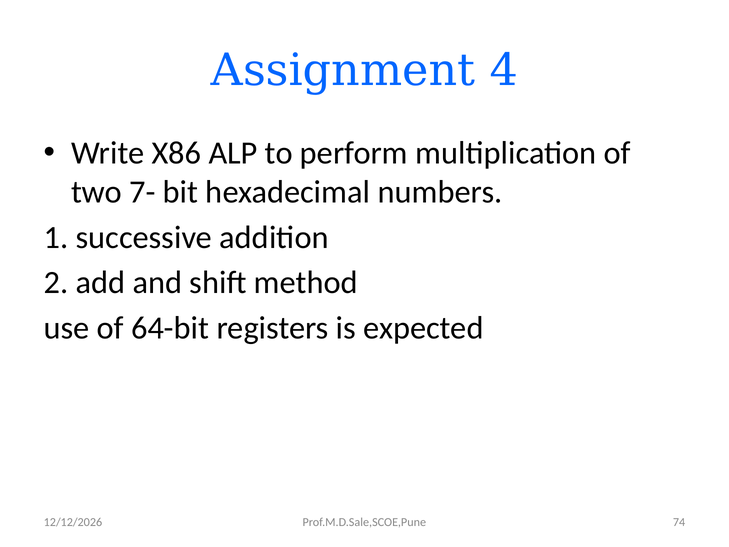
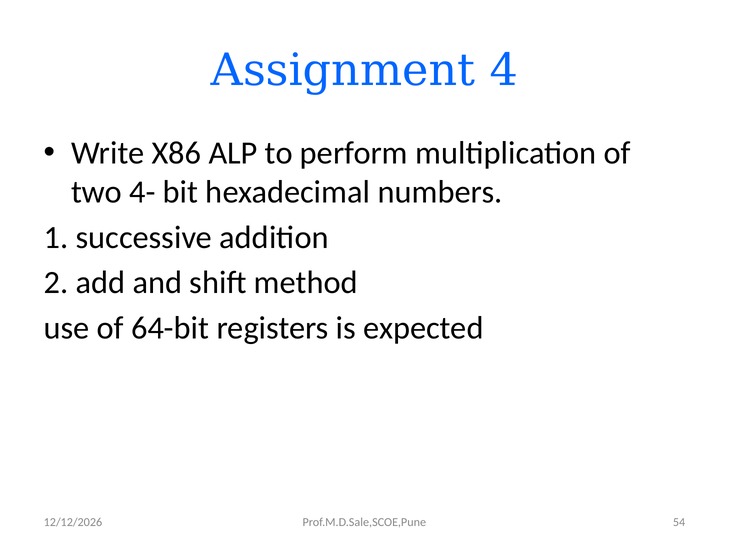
7-: 7- -> 4-
74: 74 -> 54
